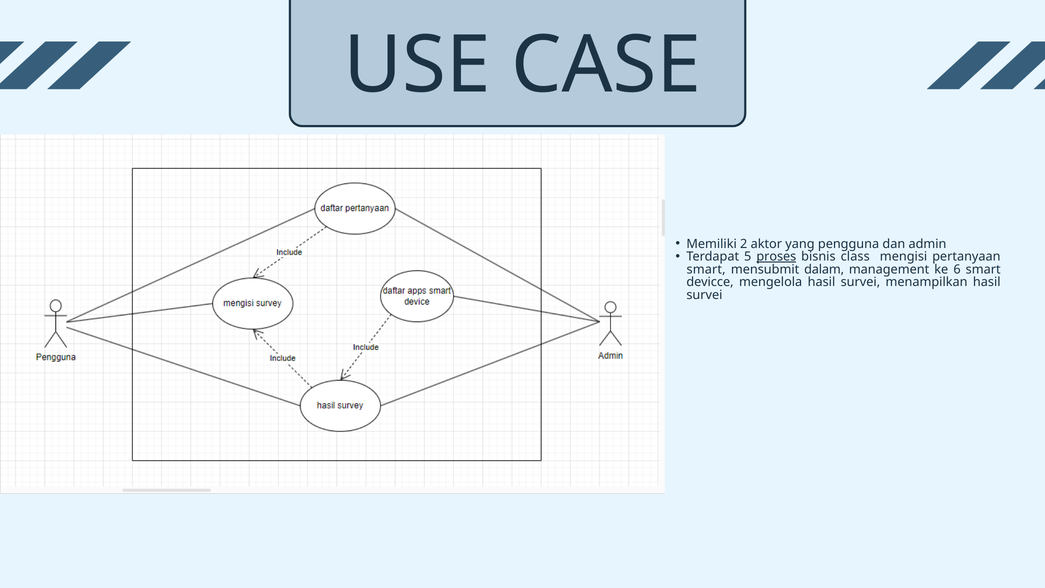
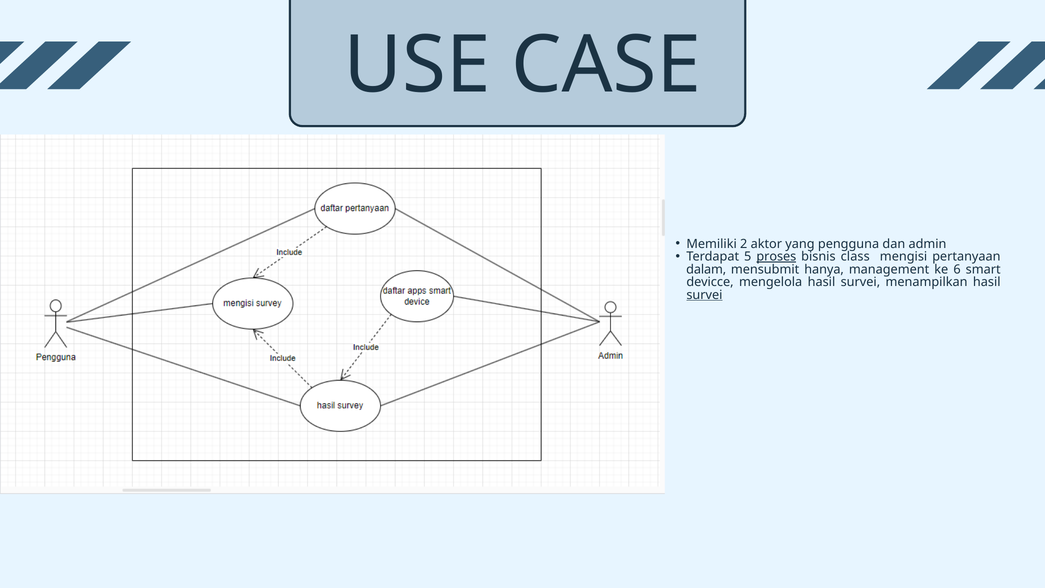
smart at (706, 269): smart -> dalam
dalam: dalam -> hanya
survei at (704, 295) underline: none -> present
